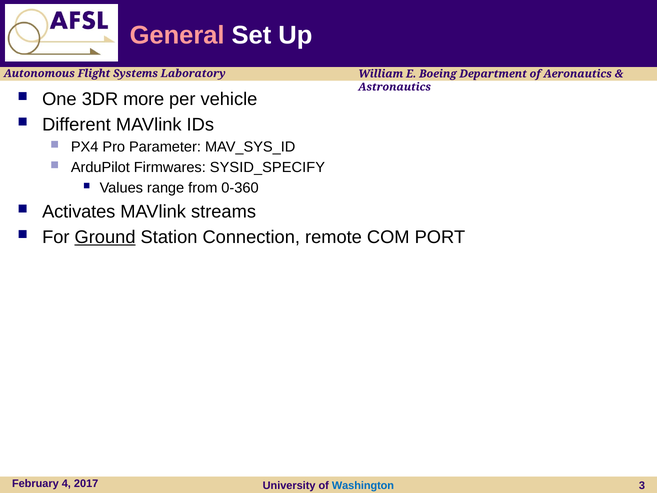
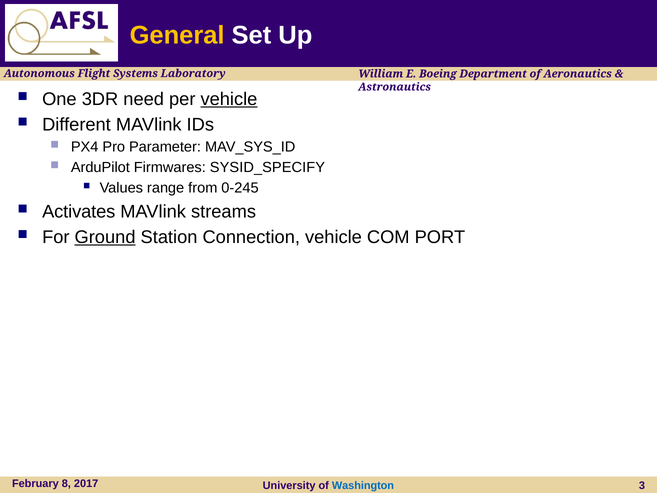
General colour: pink -> yellow
more: more -> need
vehicle at (229, 99) underline: none -> present
0-360: 0-360 -> 0-245
Connection remote: remote -> vehicle
4: 4 -> 8
